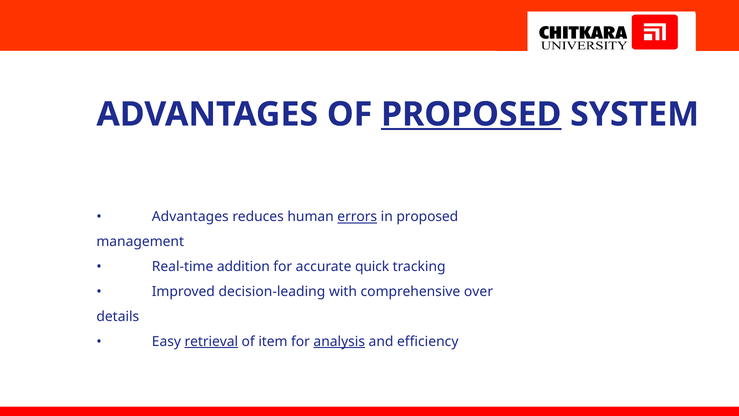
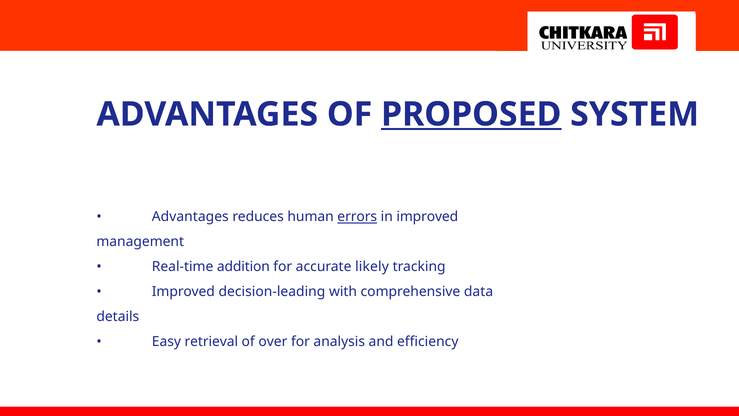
in proposed: proposed -> improved
quick: quick -> likely
over: over -> data
retrieval underline: present -> none
item: item -> over
analysis underline: present -> none
